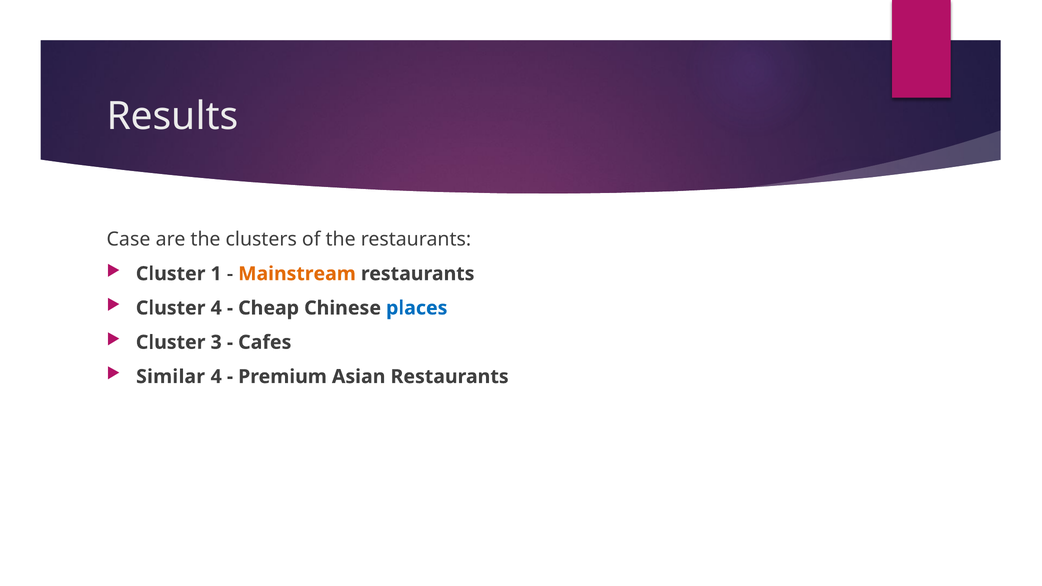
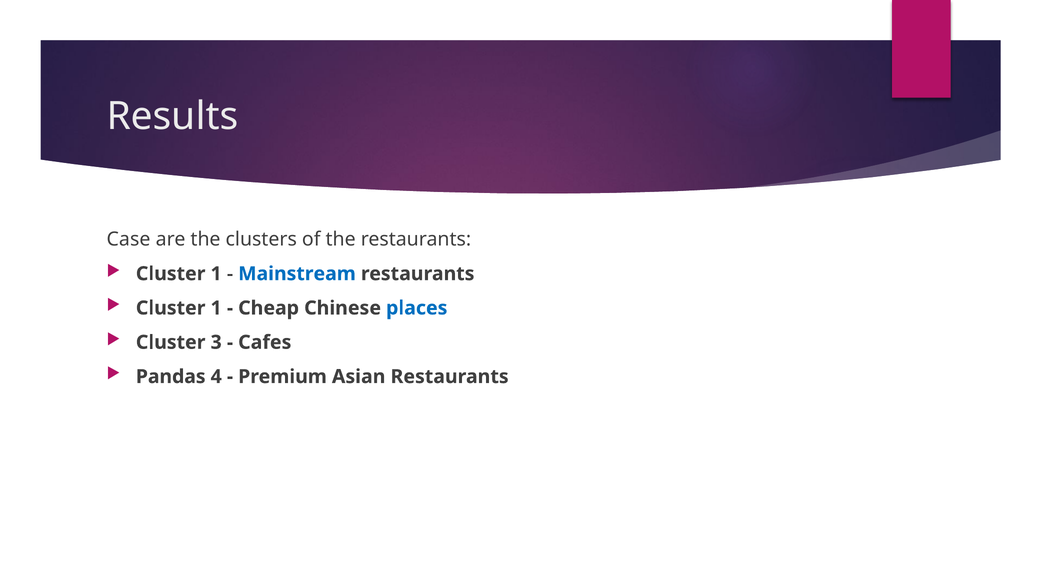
Mainstream colour: orange -> blue
4 at (216, 308): 4 -> 1
Similar: Similar -> Pandas
